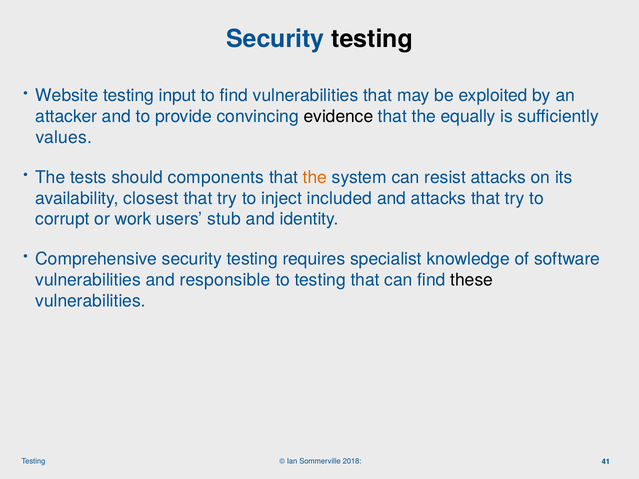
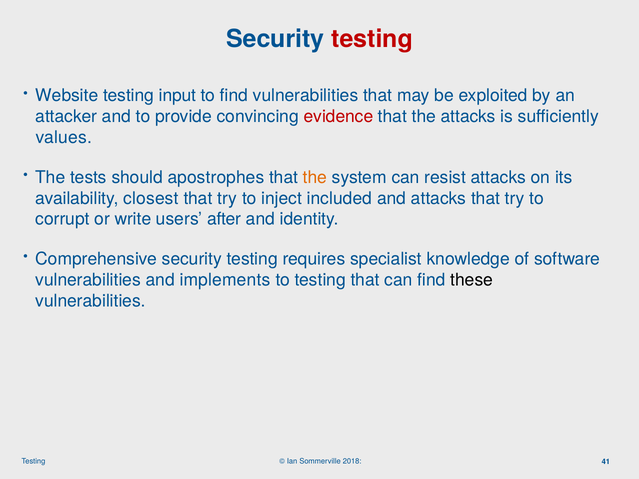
testing at (372, 39) colour: black -> red
evidence colour: black -> red
the equally: equally -> attacks
components: components -> apostrophes
work: work -> write
stub: stub -> after
responsible: responsible -> implements
